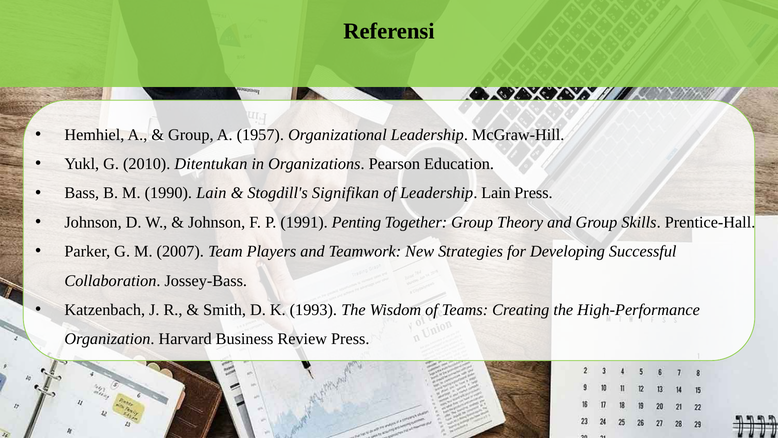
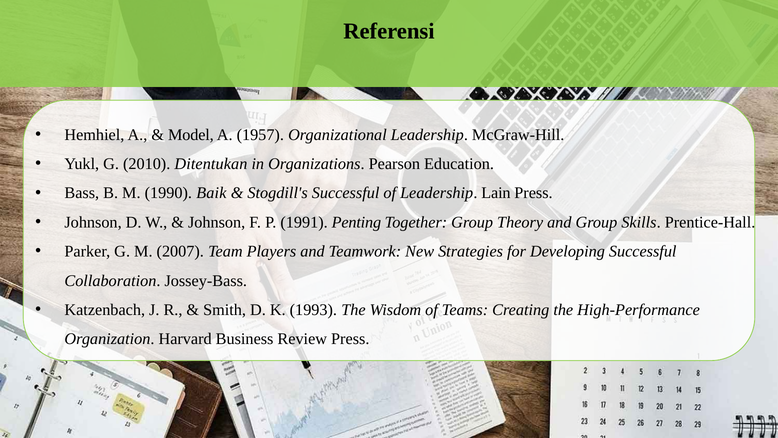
Group at (191, 135): Group -> Model
1990 Lain: Lain -> Baik
Stogdill's Signifikan: Signifikan -> Successful
